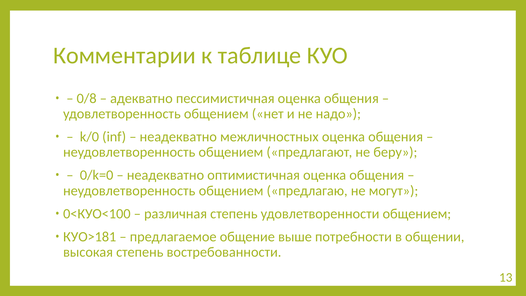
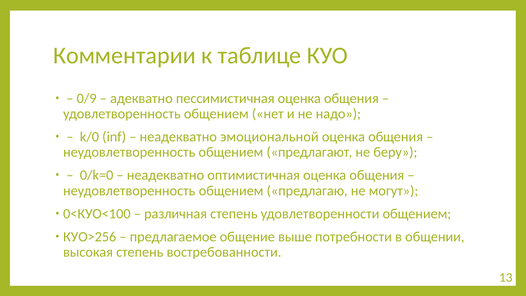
0/8: 0/8 -> 0/9
межличностных: межличностных -> эмоциональной
КУО>181: КУО>181 -> КУО>256
